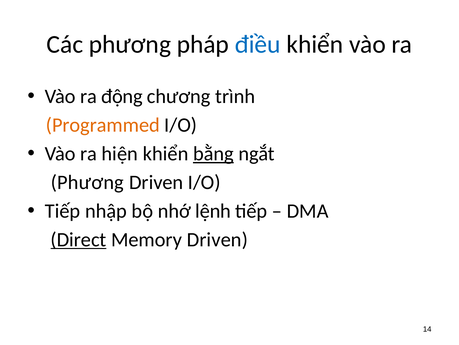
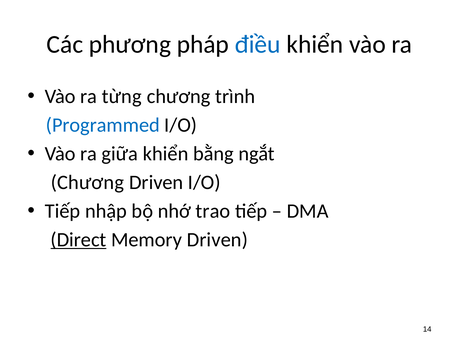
động: động -> từng
Programmed colour: orange -> blue
hiện: hiện -> giữa
bằng underline: present -> none
Phương at (87, 182): Phương -> Chương
lệnh: lệnh -> trao
